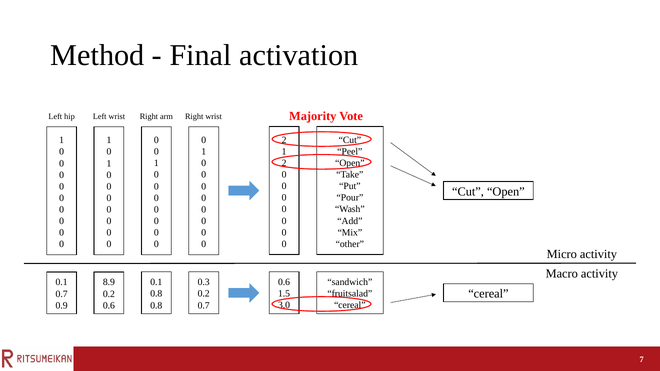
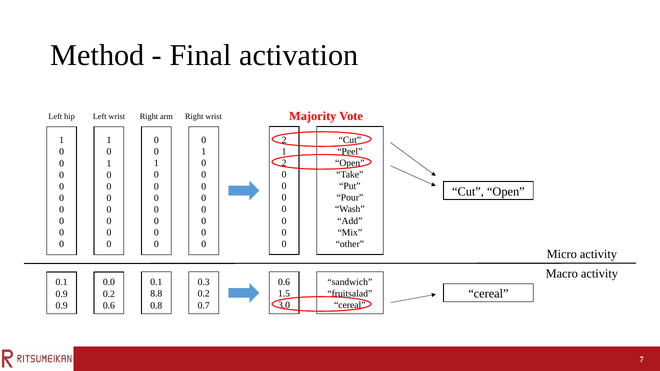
8.9: 8.9 -> 0.0
0.8 at (156, 294): 0.8 -> 8.8
0.7 at (62, 294): 0.7 -> 0.9
